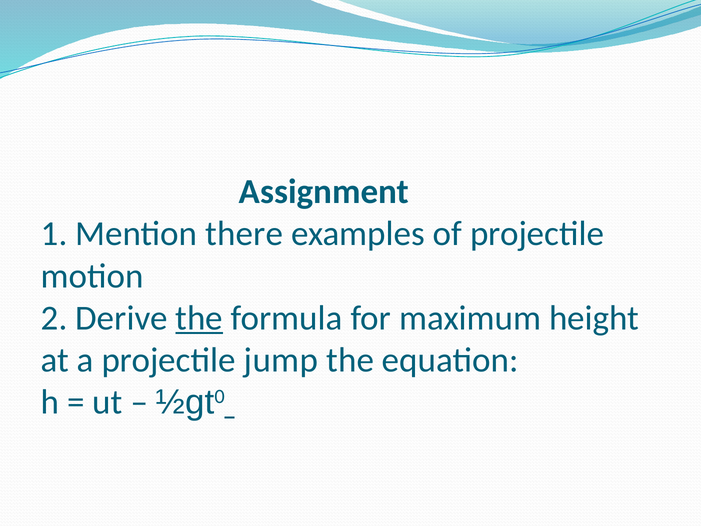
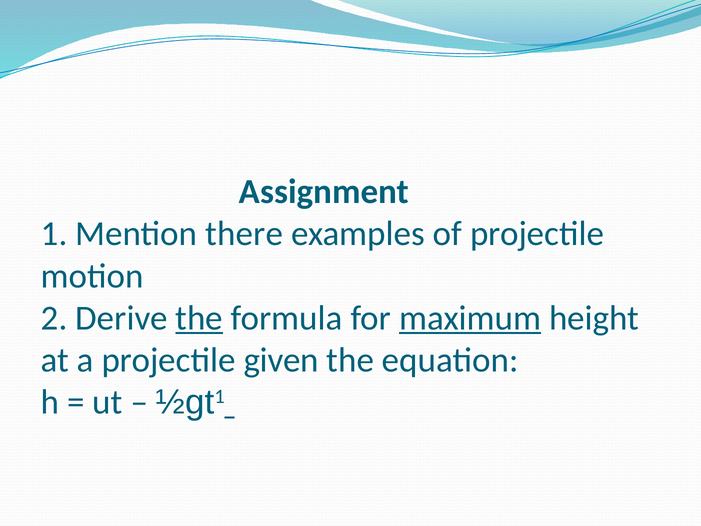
maximum underline: none -> present
jump: jump -> given
0 at (220, 396): 0 -> 1
